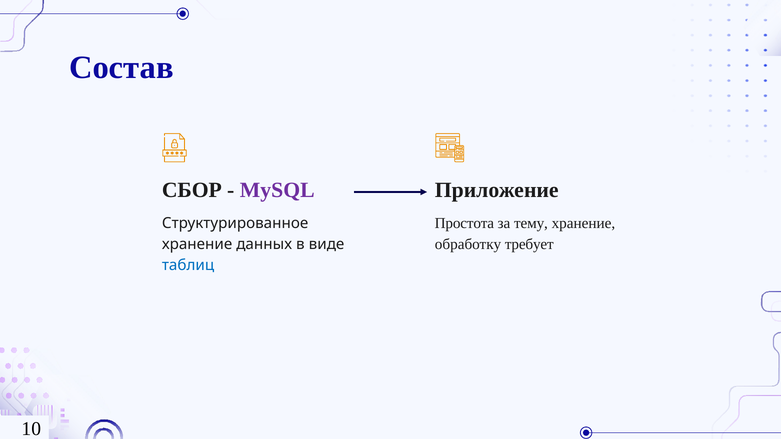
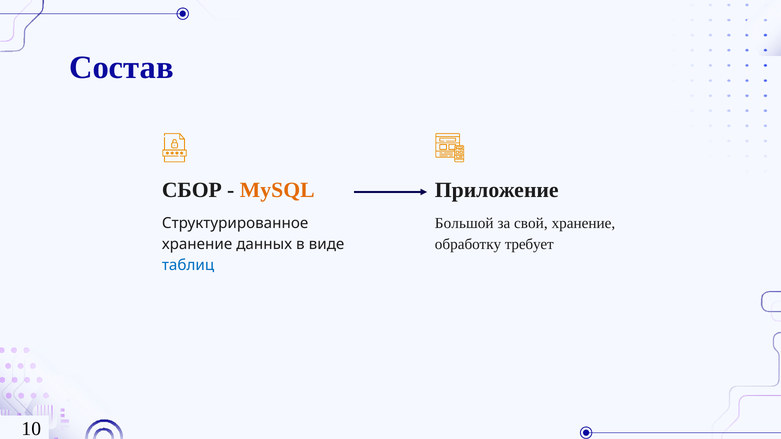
MySQL colour: purple -> orange
Простота: Простота -> Большой
тему: тему -> свой
